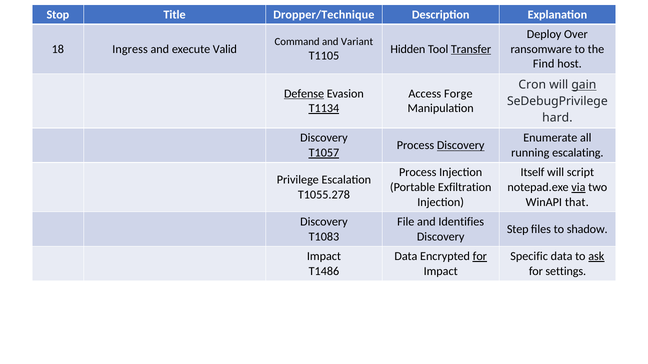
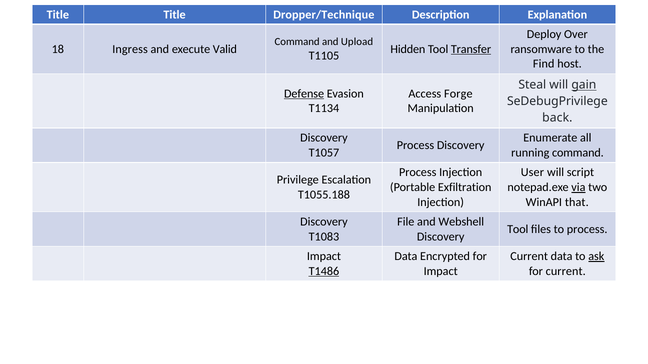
Stop at (58, 15): Stop -> Title
Variant: Variant -> Upload
Cron: Cron -> Steal
T1134 underline: present -> none
hard: hard -> back
Discovery at (461, 146) underline: present -> none
T1057 underline: present -> none
running escalating: escalating -> command
Itself: Itself -> User
T1055.278: T1055.278 -> T1055.188
Identifies: Identifies -> Webshell
Step at (518, 229): Step -> Tool
to shadow: shadow -> process
for at (480, 257) underline: present -> none
Specific at (529, 257): Specific -> Current
T1486 underline: none -> present
for settings: settings -> current
